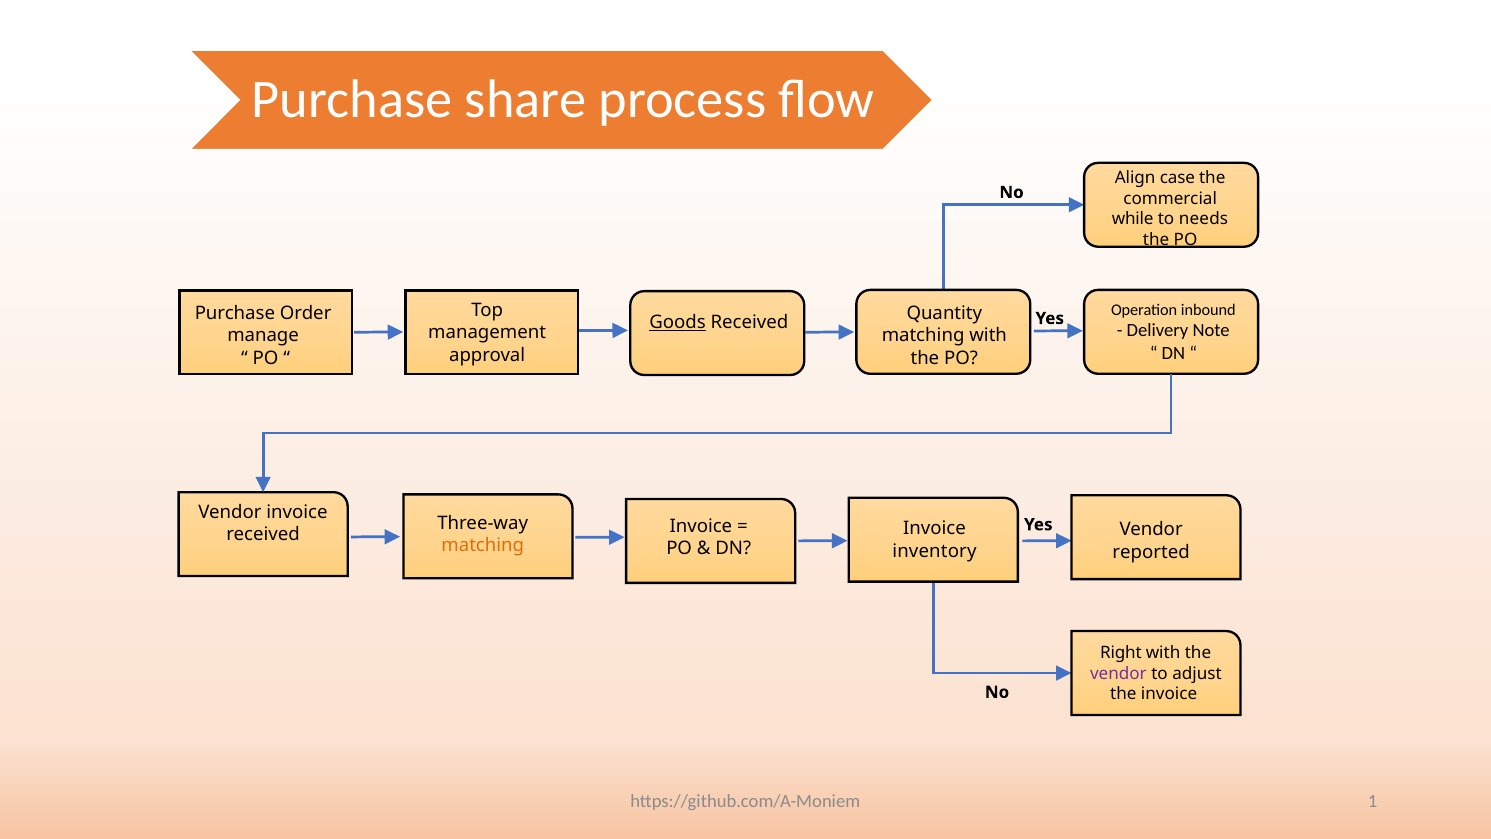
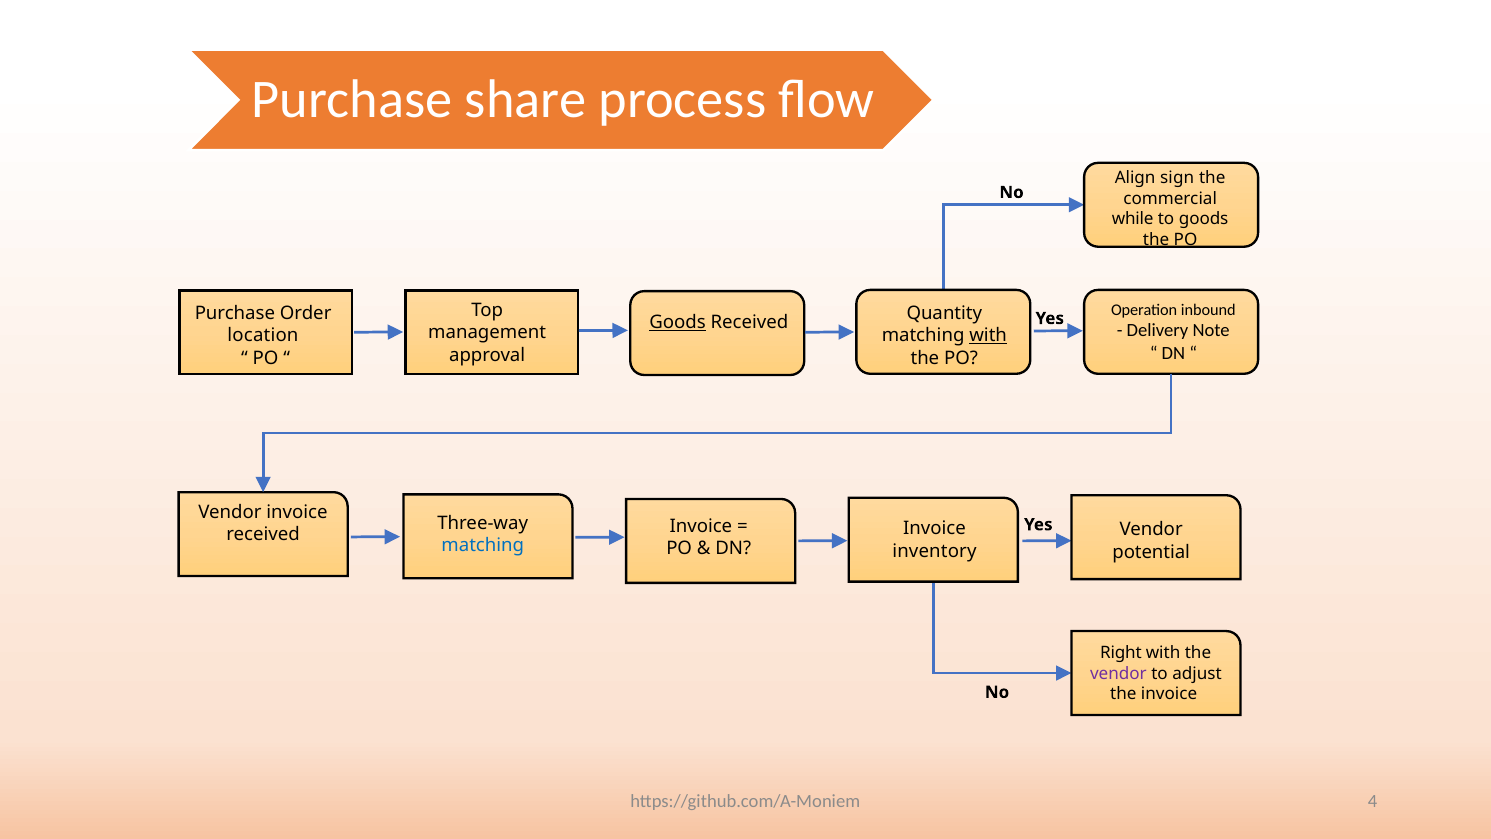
case: case -> sign
to needs: needs -> goods
manage: manage -> location
with at (988, 336) underline: none -> present
matching at (483, 545) colour: orange -> blue
reported: reported -> potential
1: 1 -> 4
